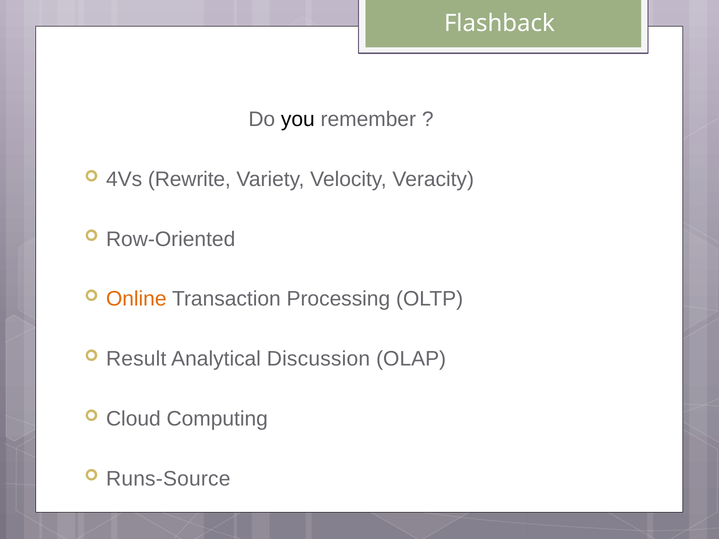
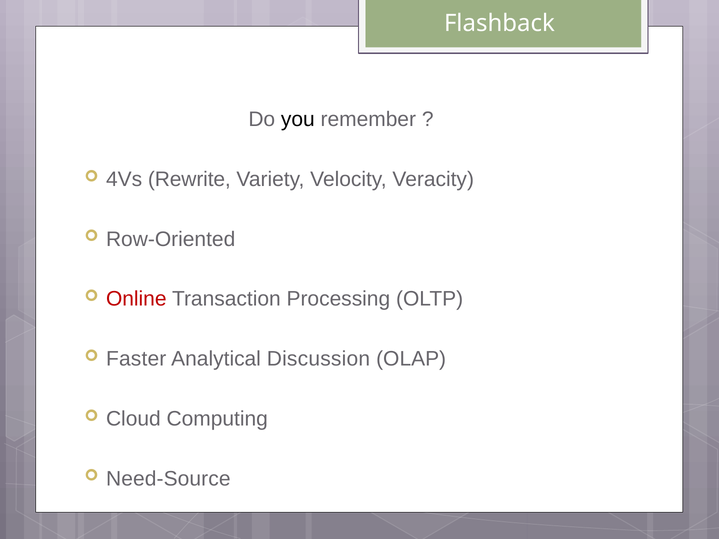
Online colour: orange -> red
Result: Result -> Faster
Runs-Source: Runs-Source -> Need-Source
